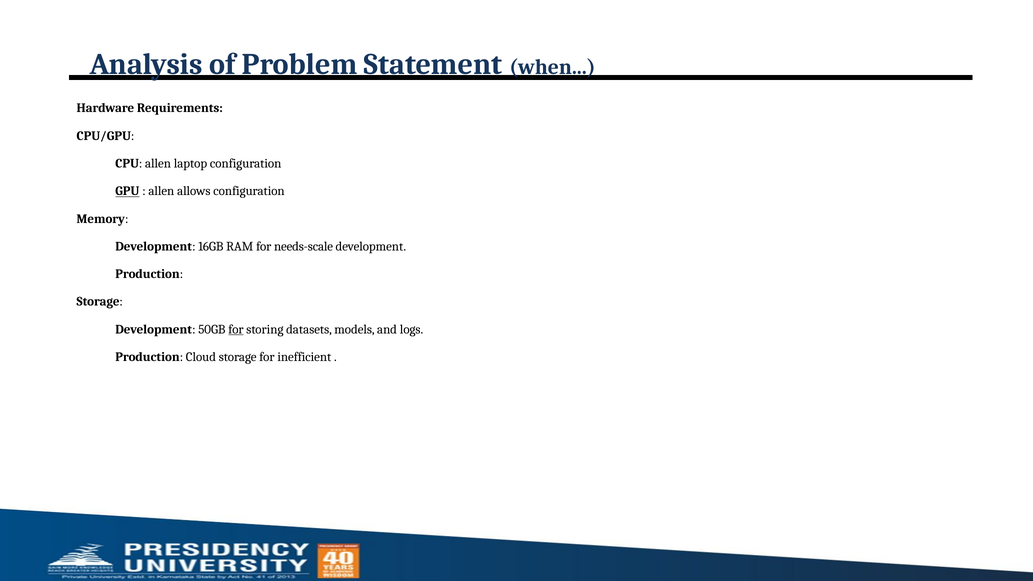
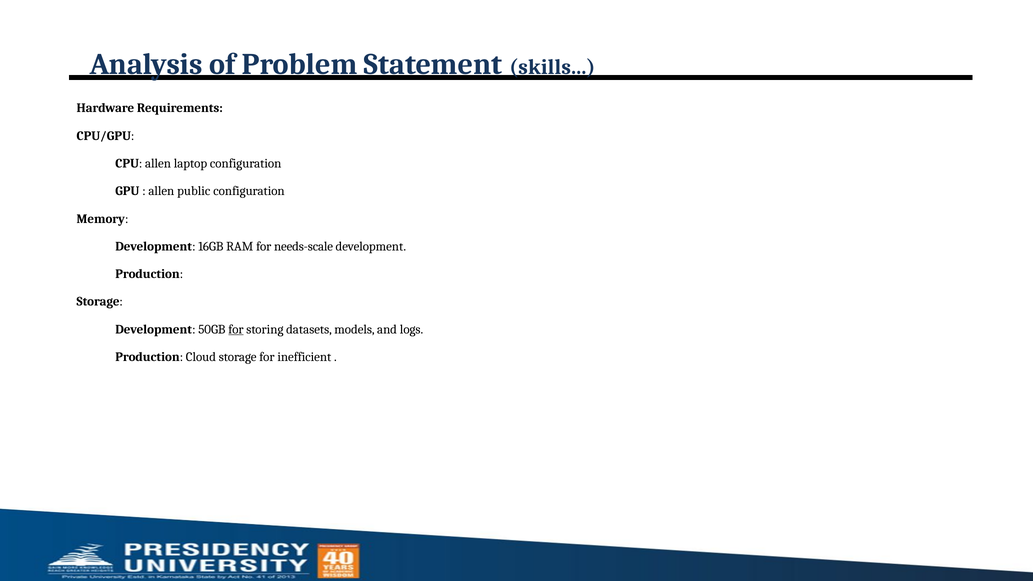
when: when -> skills
GPU underline: present -> none
allows: allows -> public
